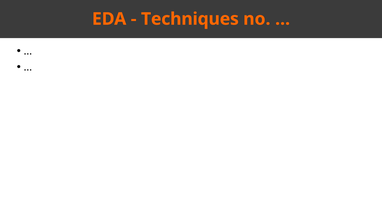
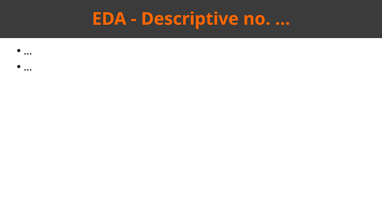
Techniques: Techniques -> Descriptive
